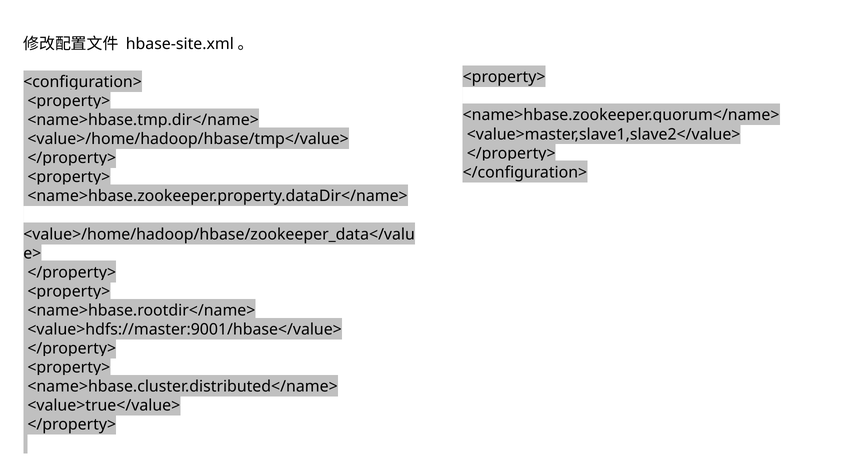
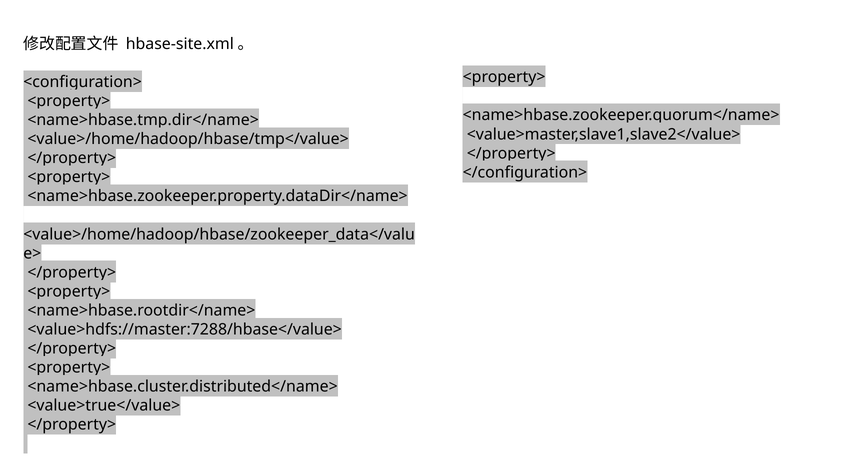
<value>hdfs://master:9001/hbase</value>: <value>hdfs://master:9001/hbase</value> -> <value>hdfs://master:7288/hbase</value>
